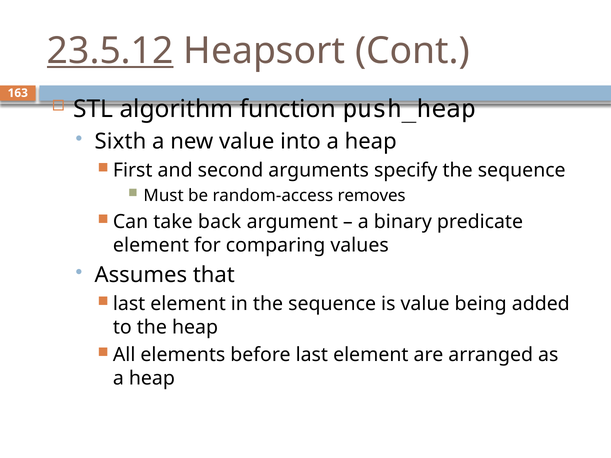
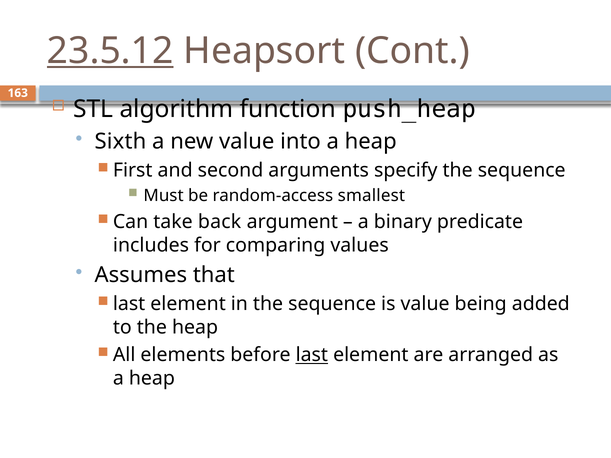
removes: removes -> smallest
element at (151, 245): element -> includes
last at (312, 355) underline: none -> present
